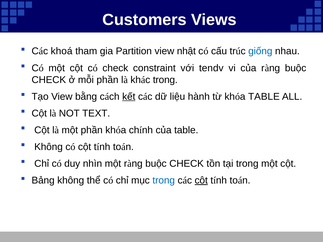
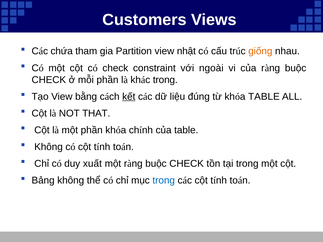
khoá: khoá -> chứa
giống colour: blue -> orange
tendv: tendv -> ngoài
hành: hành -> đúng
TEXT: TEXT -> THAT
nhìn: nhìn -> xuất
cột at (201, 181) underline: present -> none
